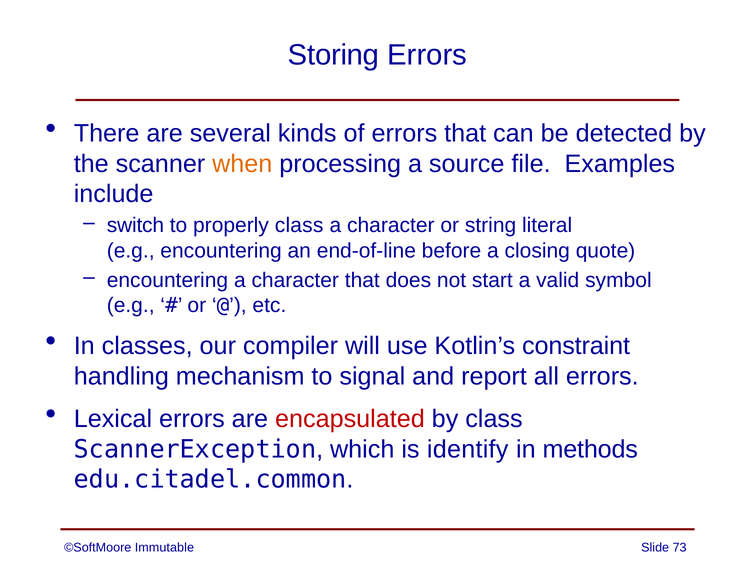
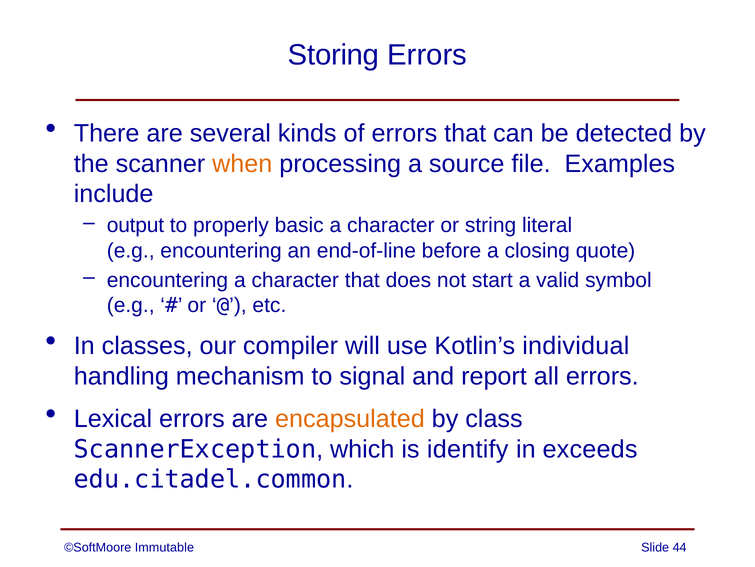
switch: switch -> output
properly class: class -> basic
constraint: constraint -> individual
encapsulated colour: red -> orange
methods: methods -> exceeds
73: 73 -> 44
